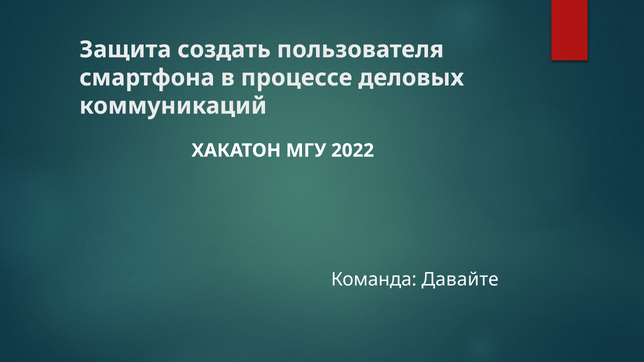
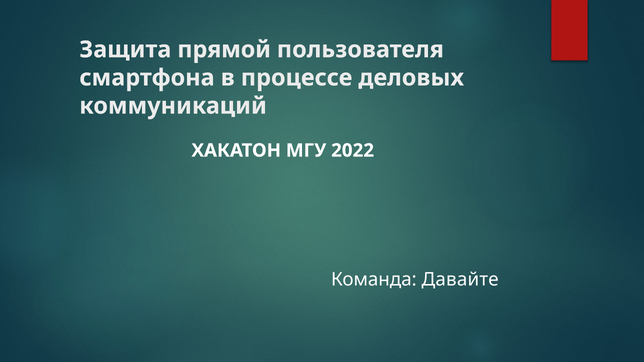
создать: создать -> прямой
